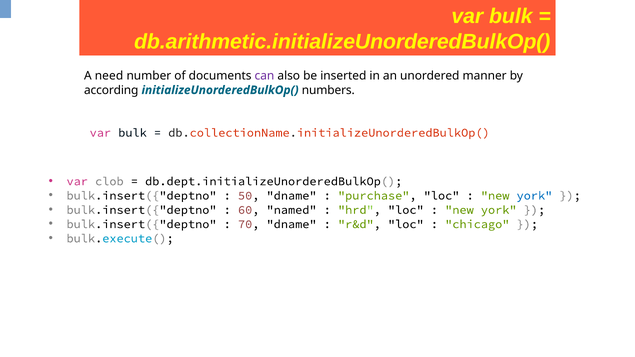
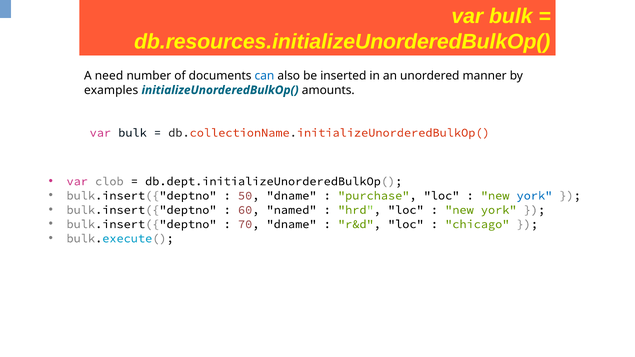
db.arithmetic.initializeUnorderedBulkOp(: db.arithmetic.initializeUnorderedBulkOp( -> db.resources.initializeUnorderedBulkOp(
can colour: purple -> blue
according: according -> examples
numbers: numbers -> amounts
